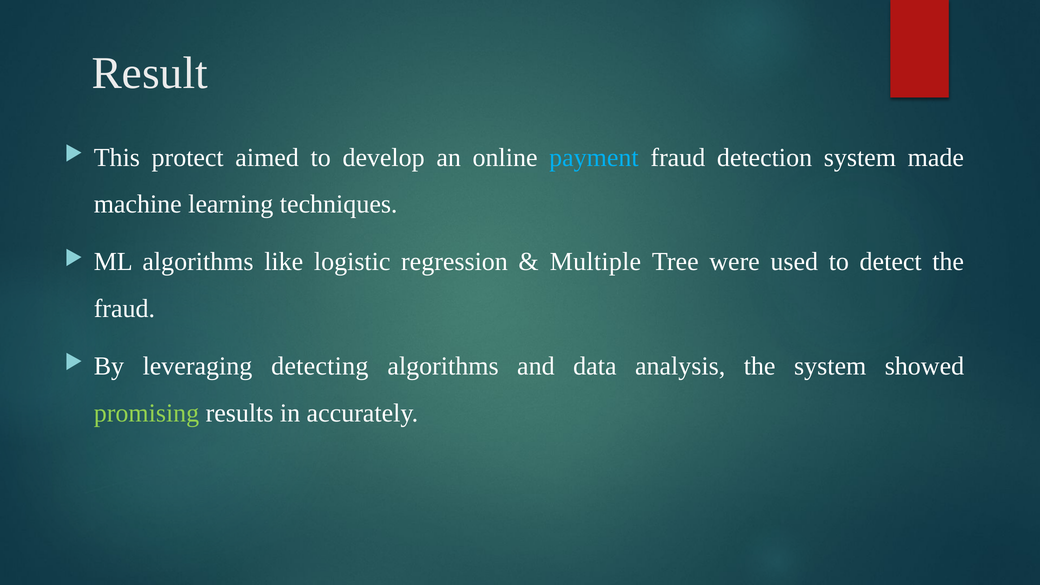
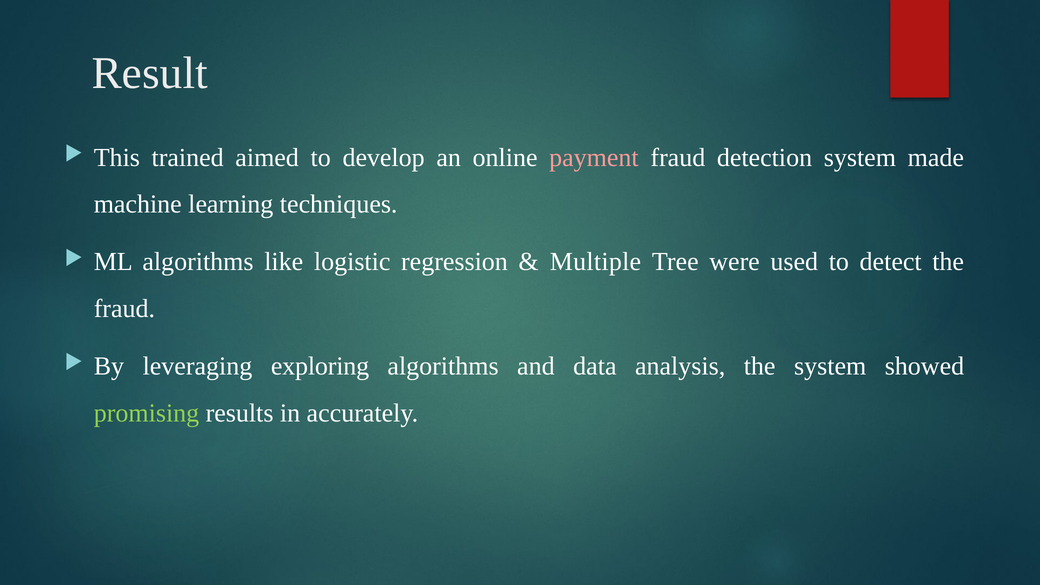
protect: protect -> trained
payment colour: light blue -> pink
detecting: detecting -> exploring
